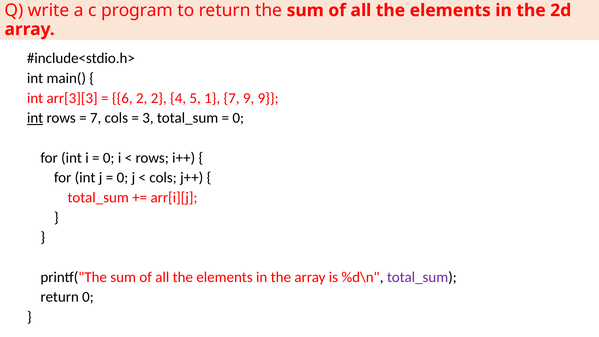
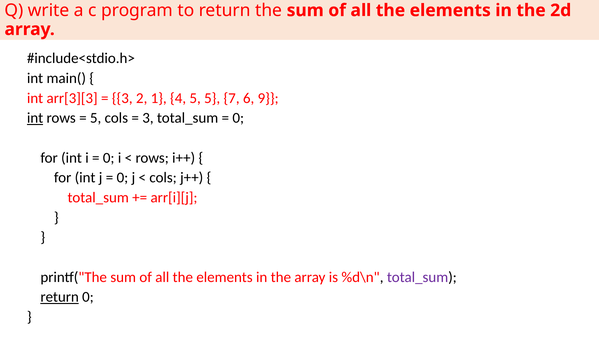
6 at (122, 98): 6 -> 3
2 2: 2 -> 1
5 1: 1 -> 5
7 9: 9 -> 6
7 at (96, 118): 7 -> 5
return at (60, 297) underline: none -> present
